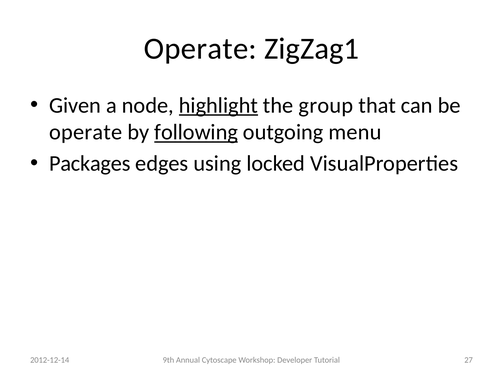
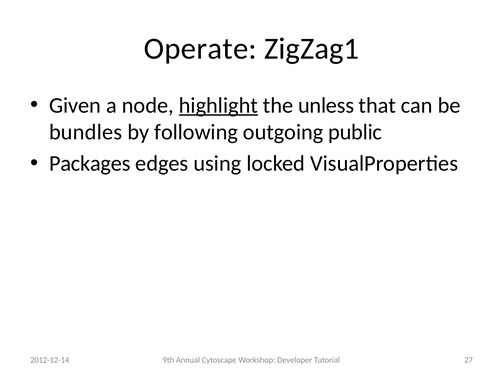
group: group -> unless
operate at (86, 132): operate -> bundles
following underline: present -> none
menu: menu -> public
